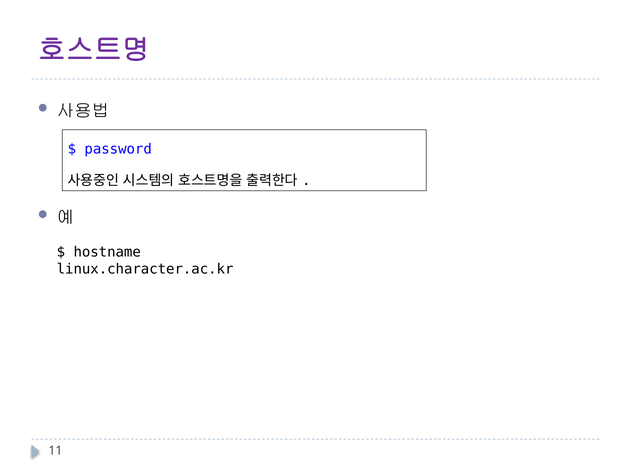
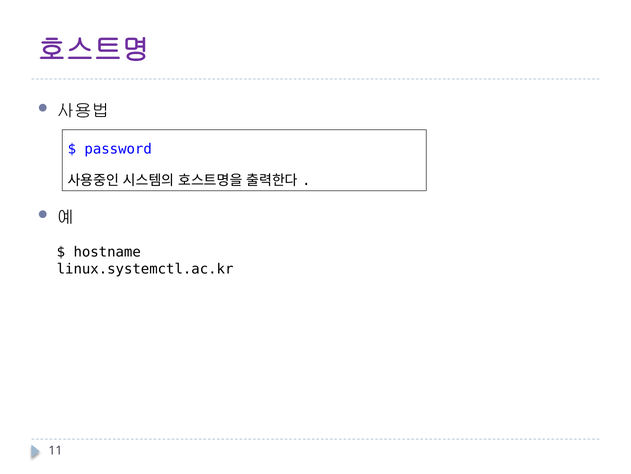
linux.character.ac.kr: linux.character.ac.kr -> linux.systemctl.ac.kr
